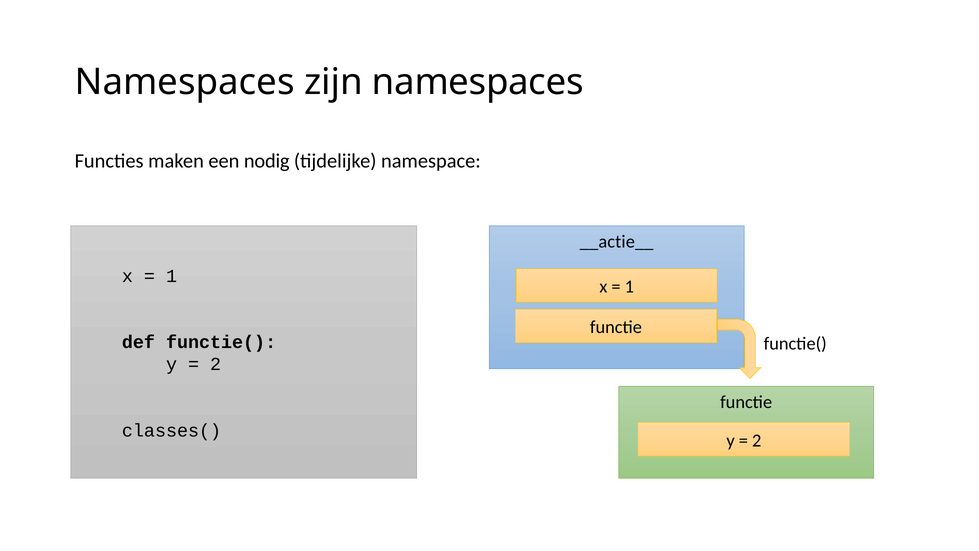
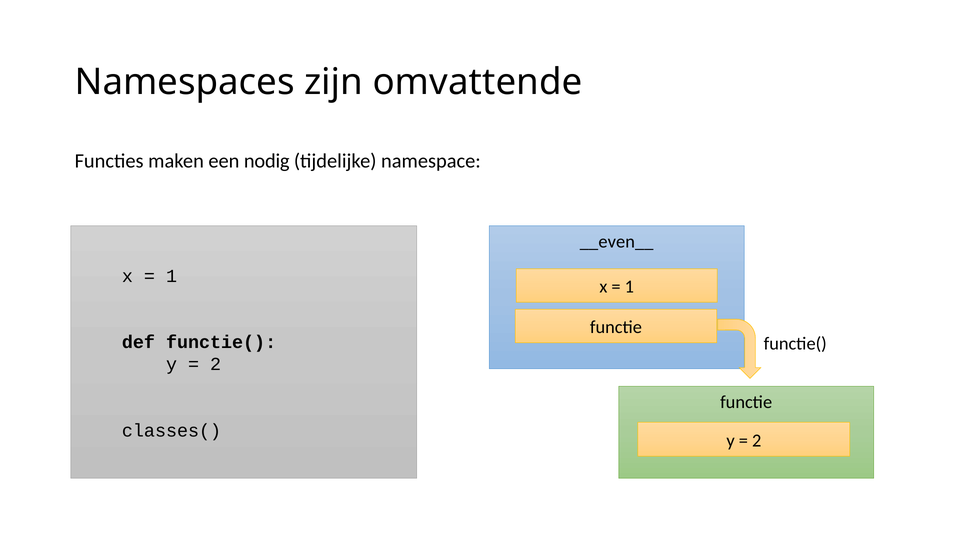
zijn namespaces: namespaces -> omvattende
__actie__: __actie__ -> __even__
